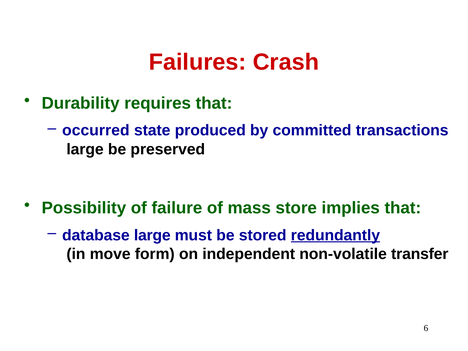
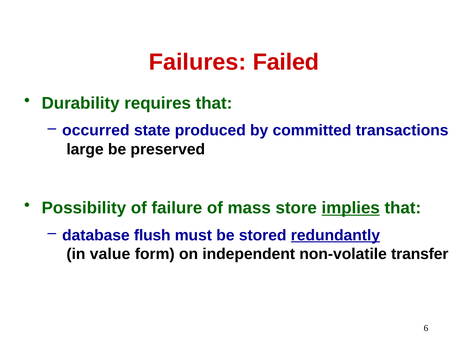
Crash: Crash -> Failed
implies underline: none -> present
database large: large -> flush
move: move -> value
